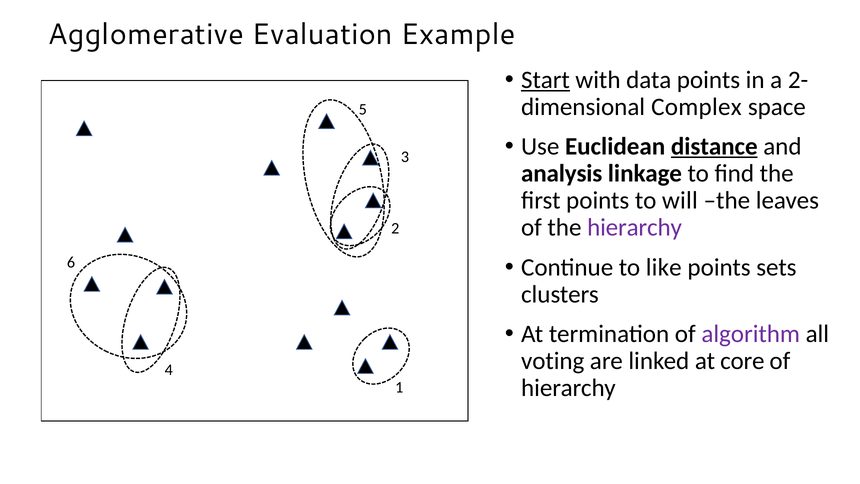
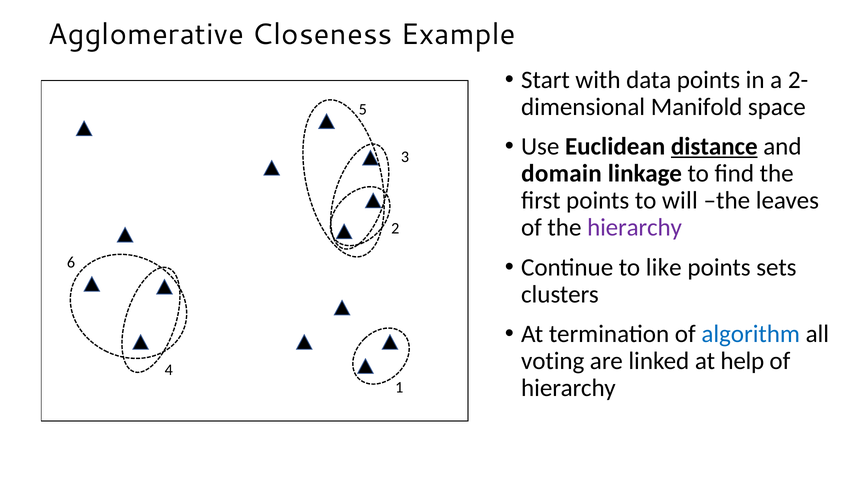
Evaluation: Evaluation -> Closeness
Start underline: present -> none
Complex: Complex -> Manifold
analysis: analysis -> domain
algorithm colour: purple -> blue
core: core -> help
